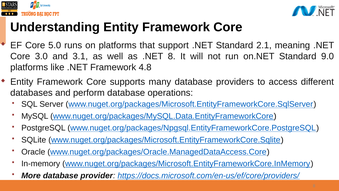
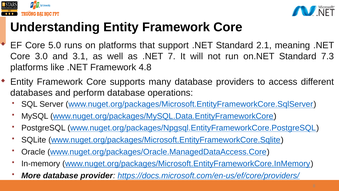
.NET 8: 8 -> 7
9.0: 9.0 -> 7.3
